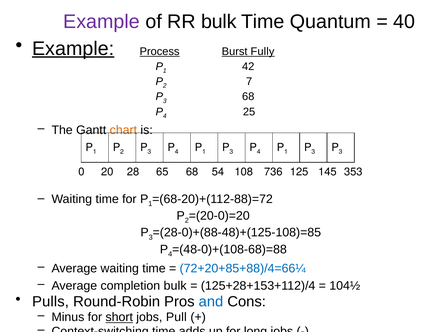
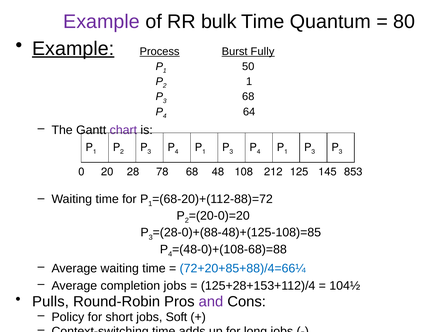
40: 40 -> 80
42: 42 -> 50
7 at (249, 82): 7 -> 1
25: 25 -> 64
chart colour: orange -> purple
65: 65 -> 78
54: 54 -> 48
736: 736 -> 212
353: 353 -> 853
completion bulk: bulk -> jobs
and colour: blue -> purple
Minus: Minus -> Policy
short underline: present -> none
Pull: Pull -> Soft
